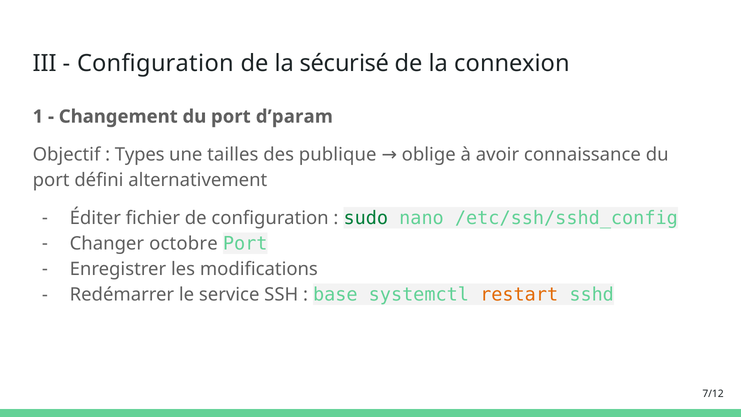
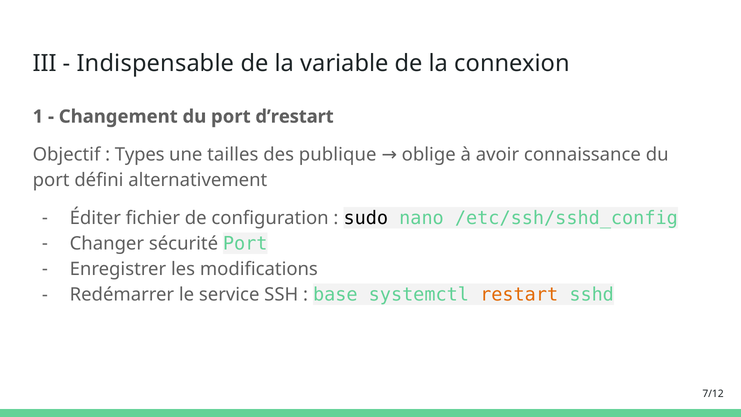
Configuration at (155, 64): Configuration -> Indispensable
sécurisé: sécurisé -> variable
d’param: d’param -> d’restart
sudo colour: green -> black
octobre: octobre -> sécurité
